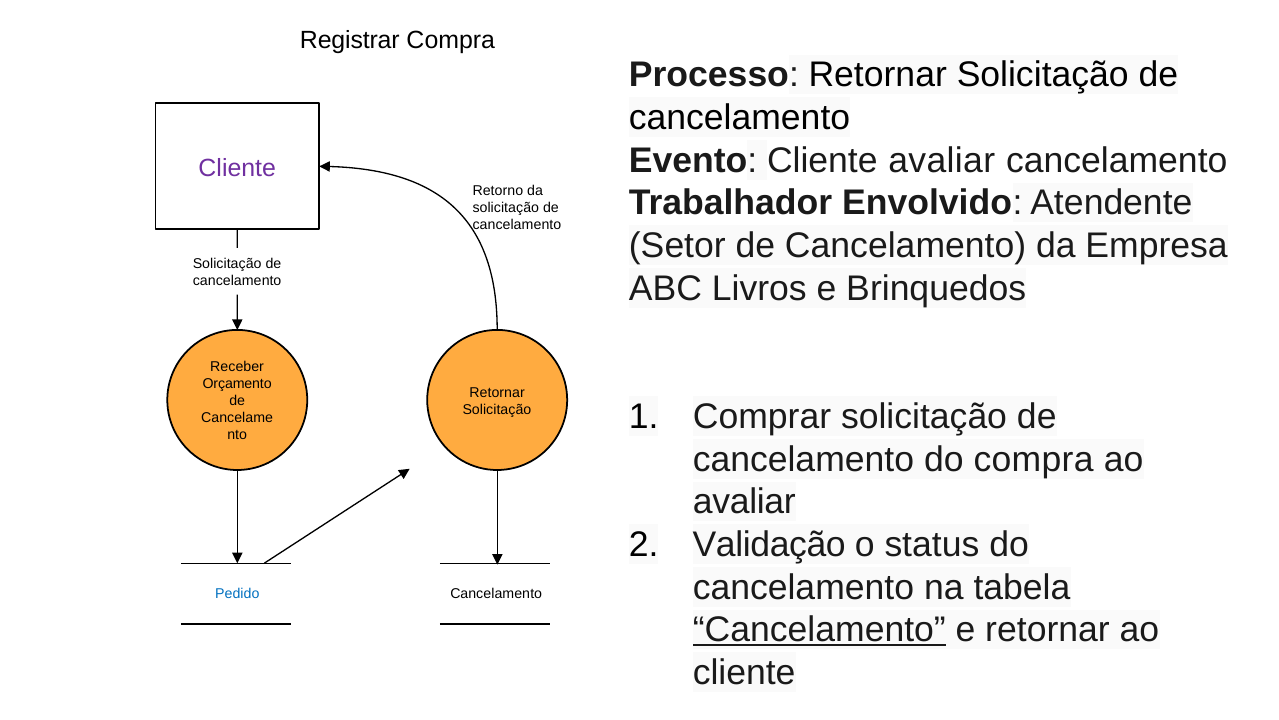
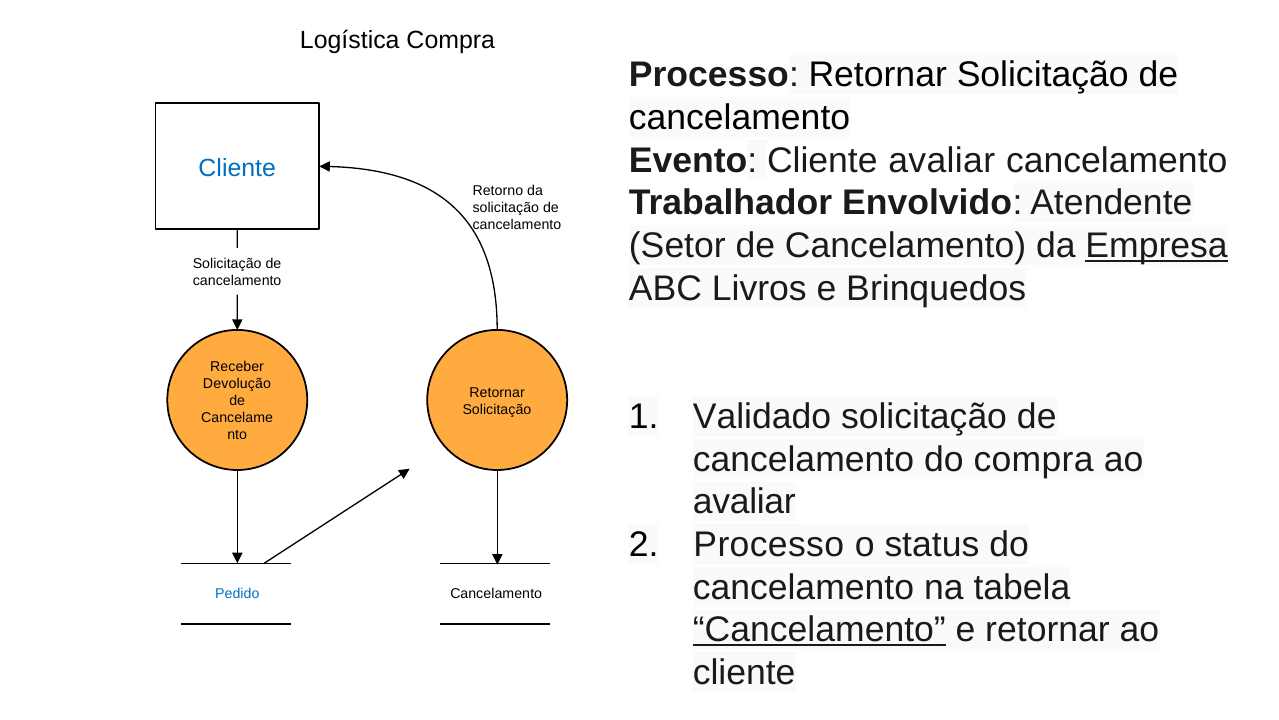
Registrar: Registrar -> Logística
Cliente at (237, 168) colour: purple -> blue
Empresa underline: none -> present
Orçamento: Orçamento -> Devolução
Comprar: Comprar -> Validado
Validação at (769, 544): Validação -> Processo
